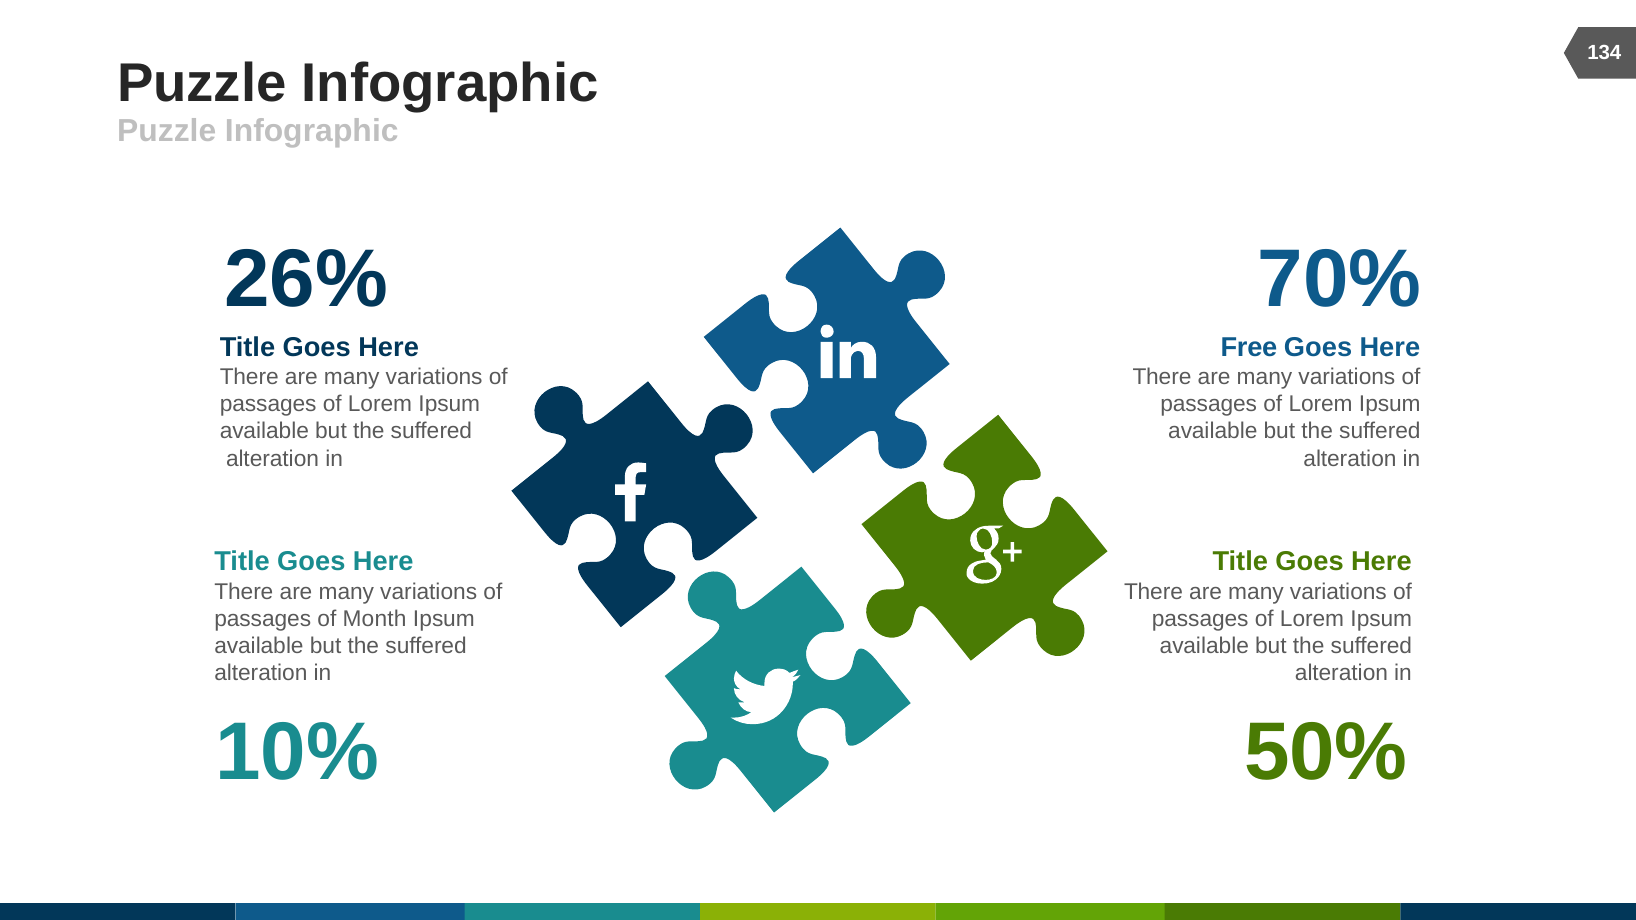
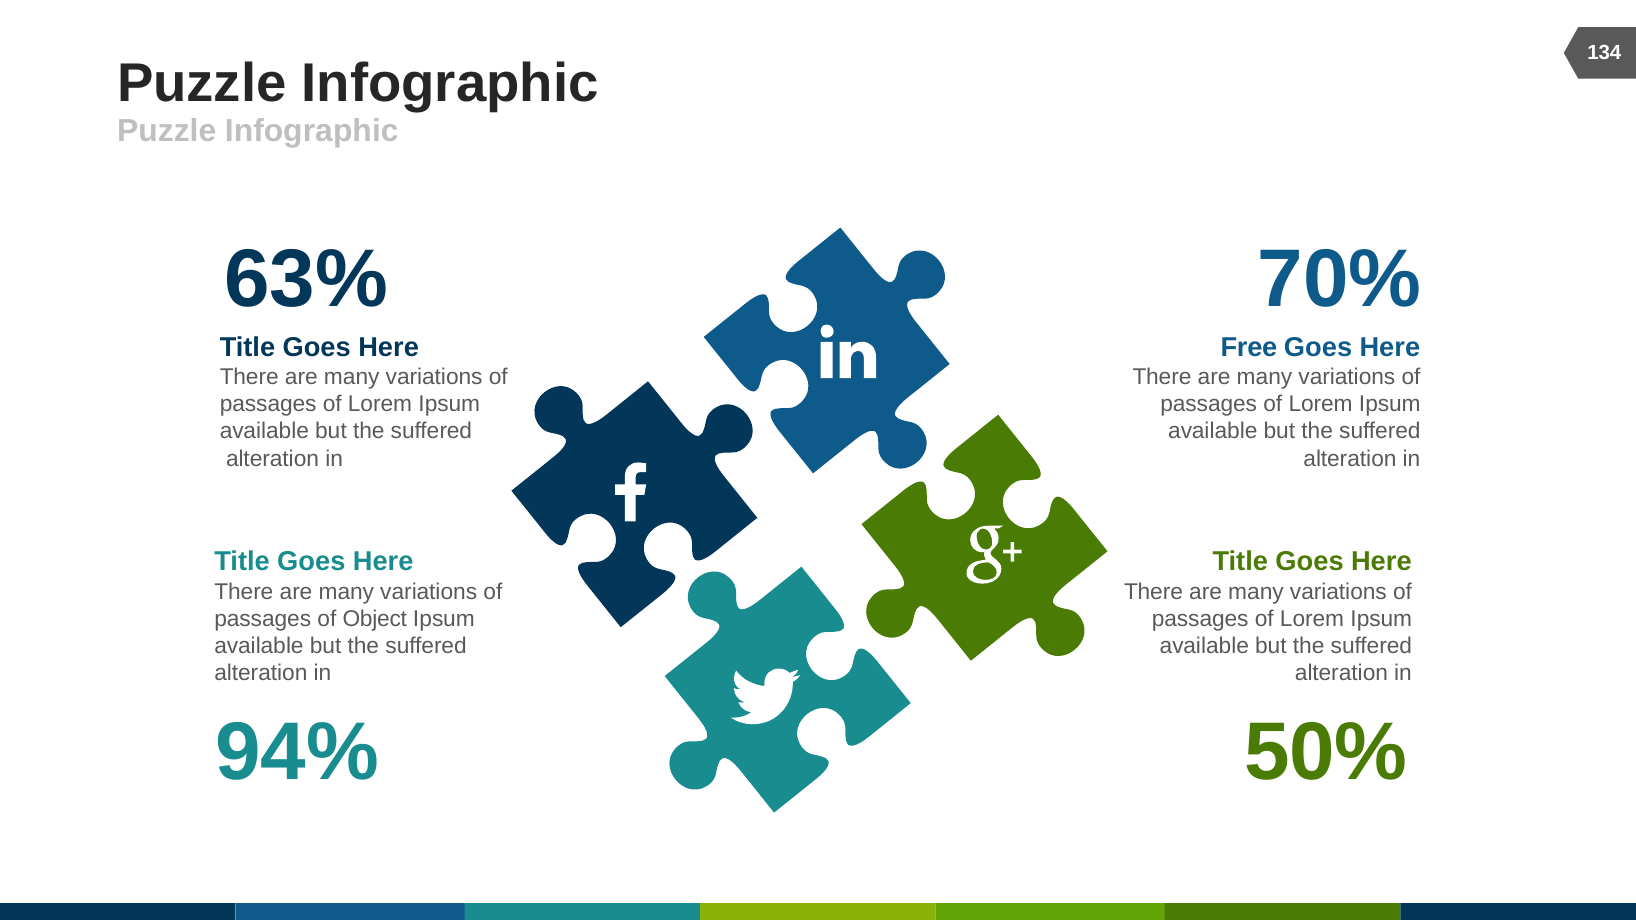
26%: 26% -> 63%
Month: Month -> Object
10%: 10% -> 94%
